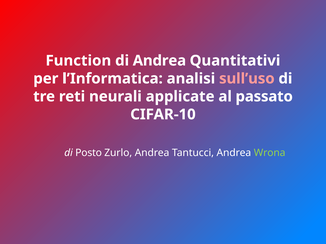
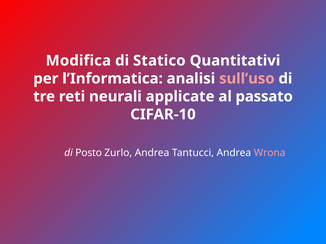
Function: Function -> Modifica
di Andrea: Andrea -> Statico
Wrona colour: light green -> pink
